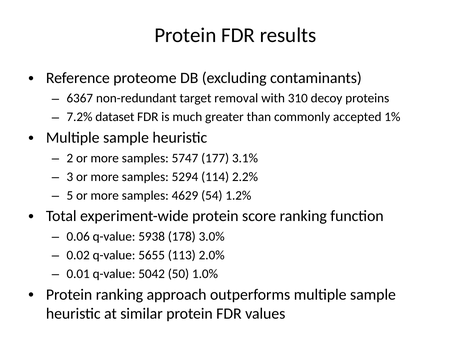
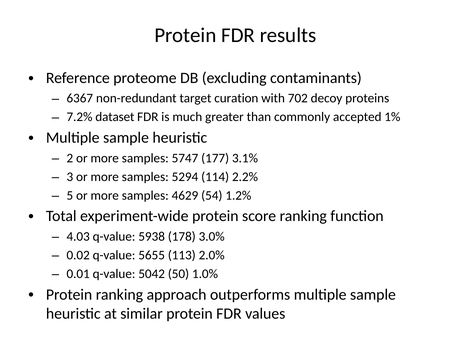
removal: removal -> curation
310: 310 -> 702
0.06: 0.06 -> 4.03
